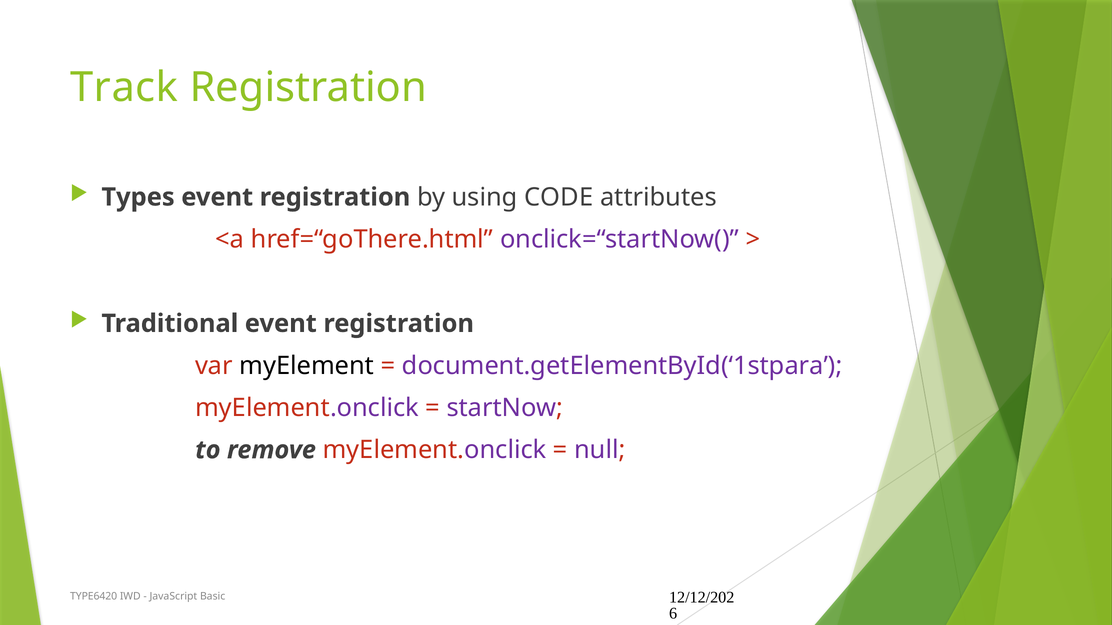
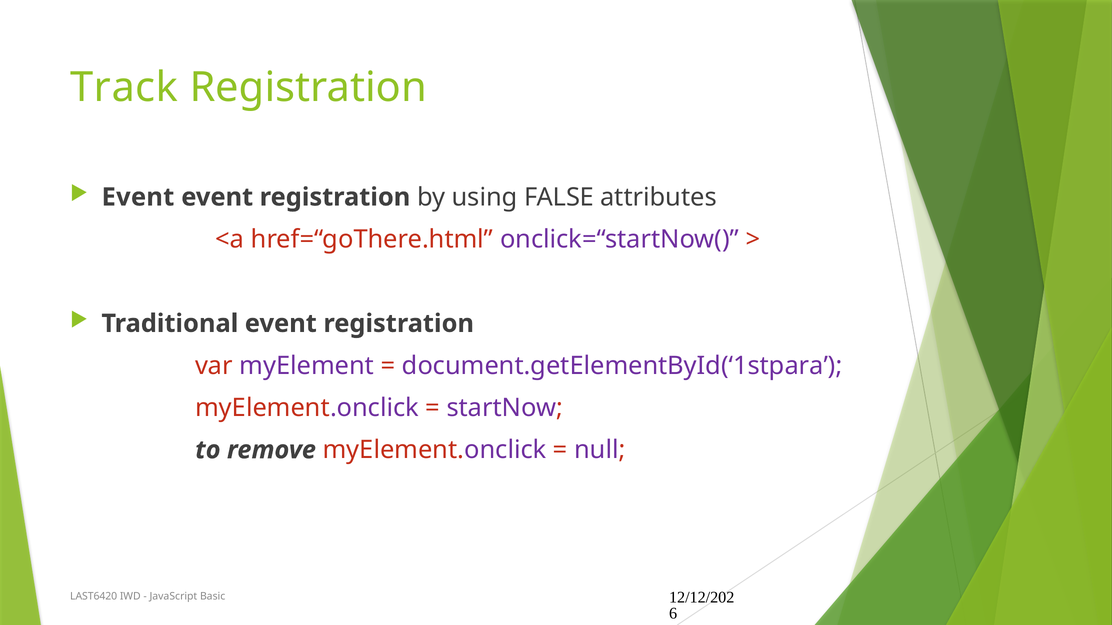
Types at (138, 197): Types -> Event
CODE: CODE -> FALSE
myElement colour: black -> purple
TYPE6420: TYPE6420 -> LAST6420
